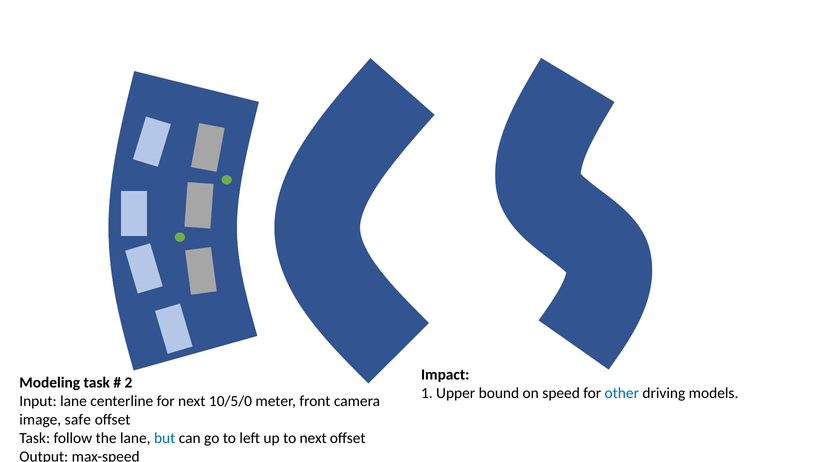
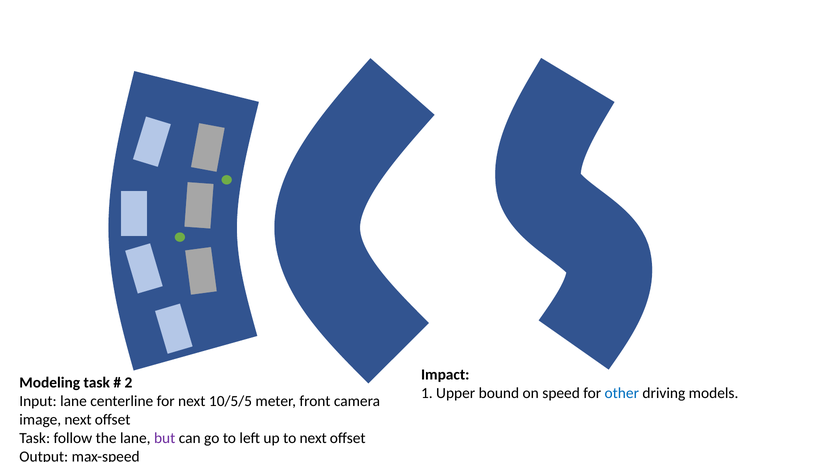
10/5/0: 10/5/0 -> 10/5/5
image safe: safe -> next
but colour: blue -> purple
